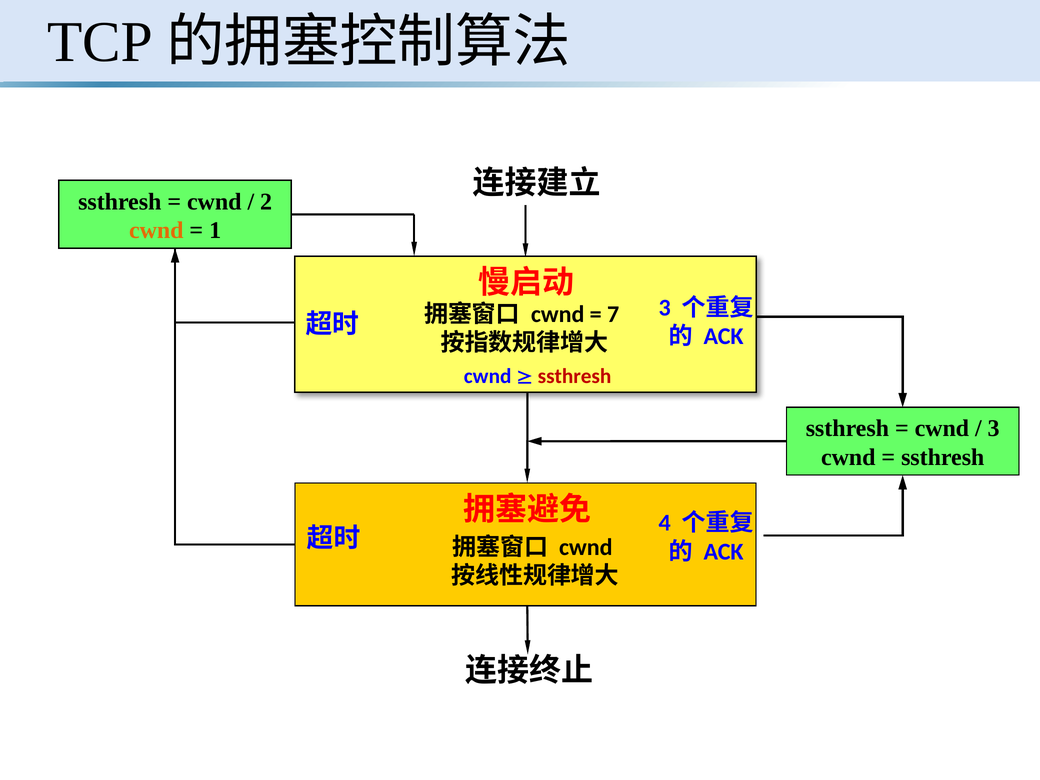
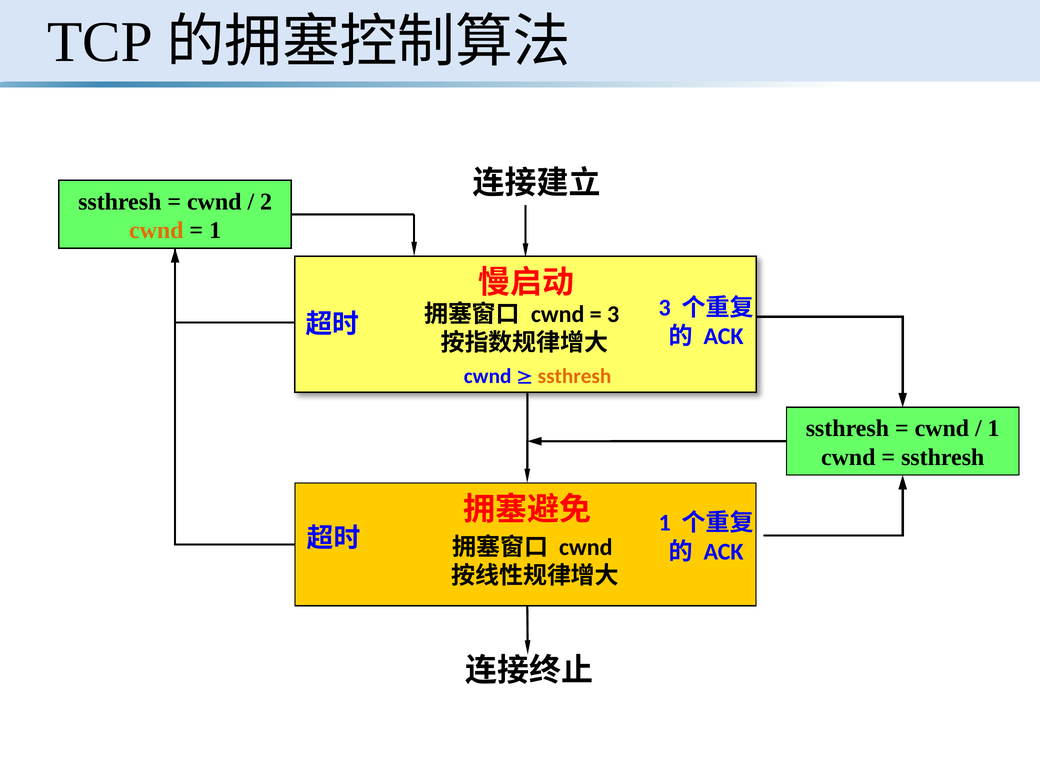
7 at (613, 314): 7 -> 3
ssthresh at (574, 376) colour: red -> orange
3 at (994, 428): 3 -> 1
4 at (665, 523): 4 -> 1
